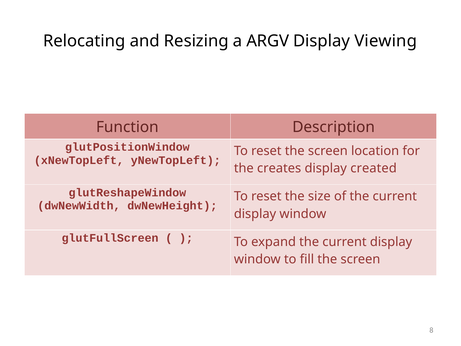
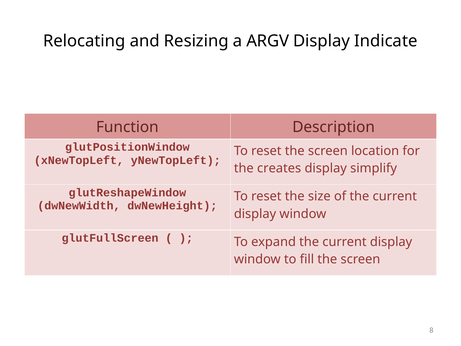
Viewing: Viewing -> Indicate
created: created -> simplify
